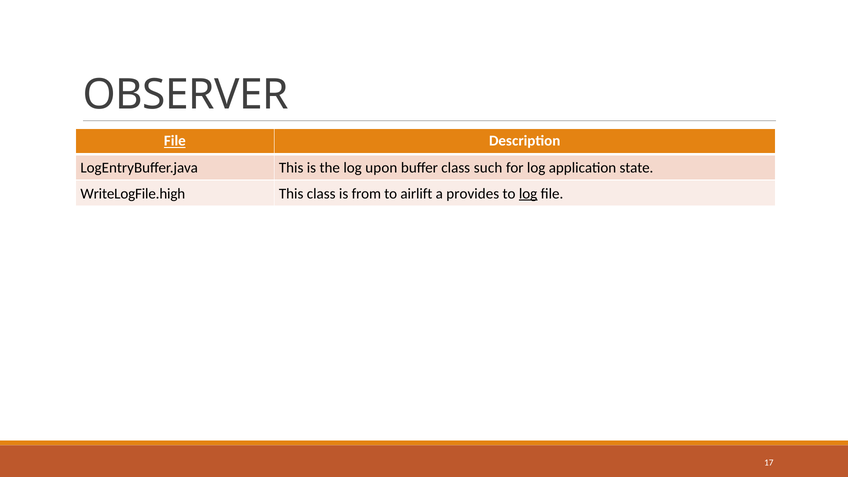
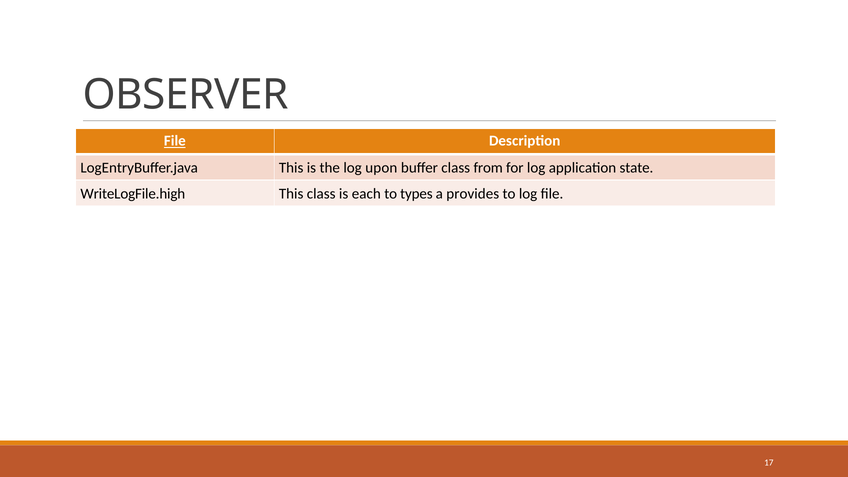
such: such -> from
from: from -> each
airlift: airlift -> types
log at (528, 194) underline: present -> none
